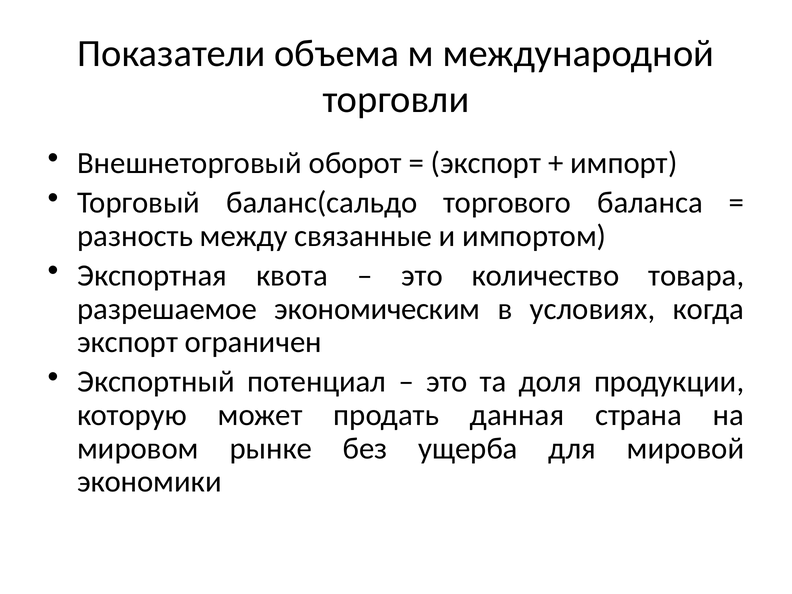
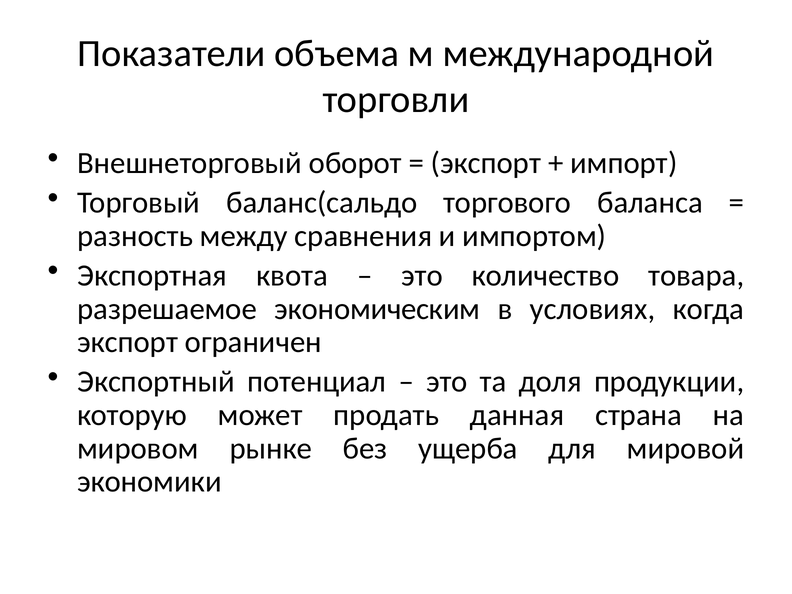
связанные: связанные -> сравнения
